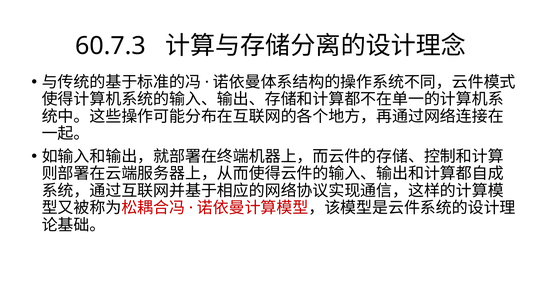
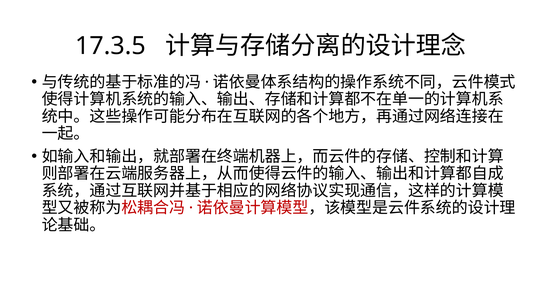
60.7.3: 60.7.3 -> 17.3.5
